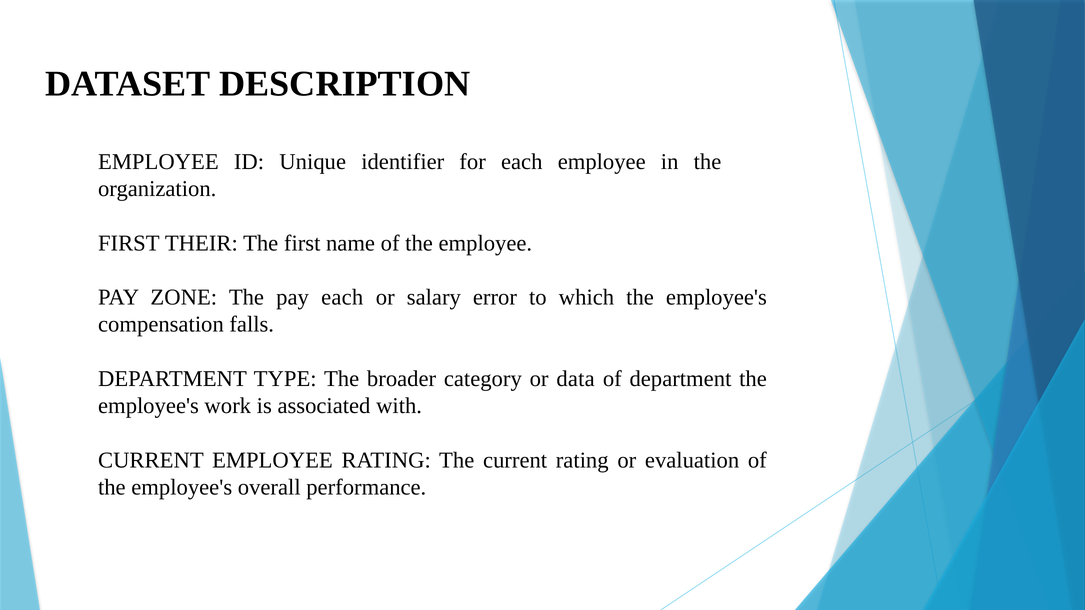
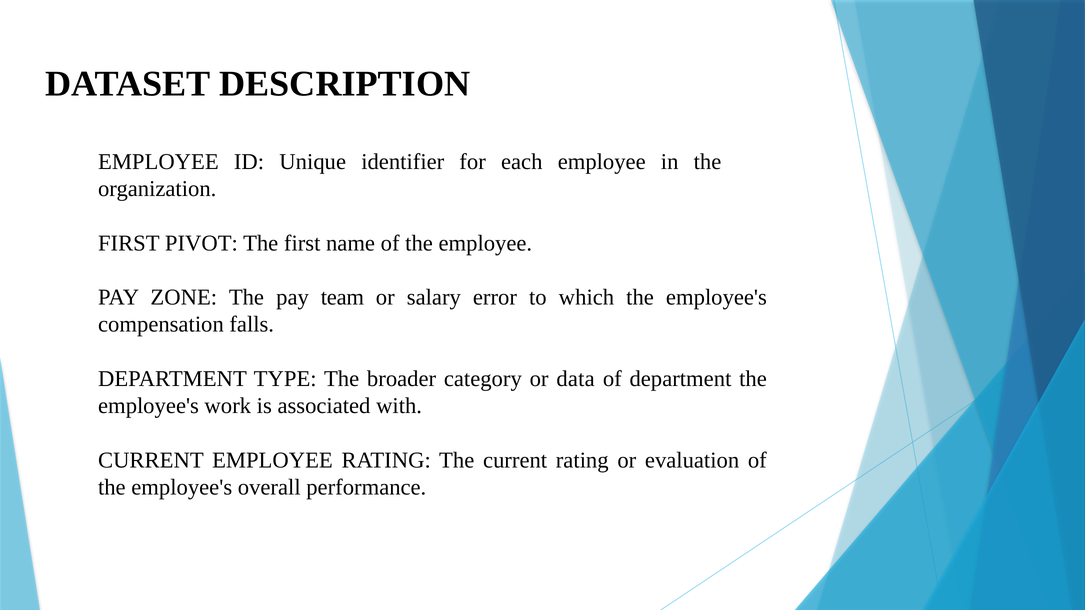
THEIR: THEIR -> PIVOT
pay each: each -> team
